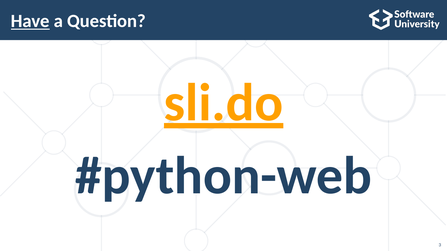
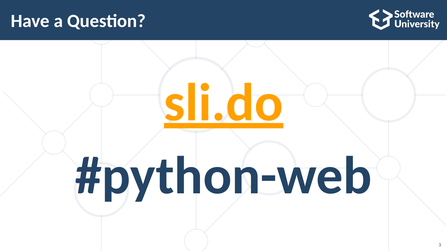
Have underline: present -> none
